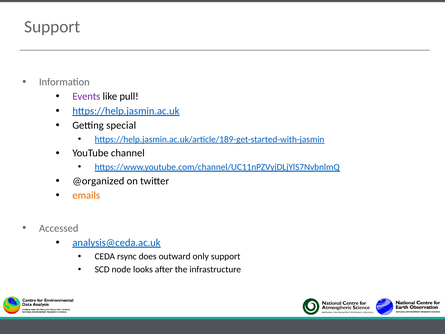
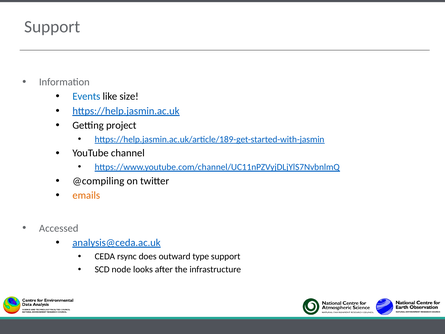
Events colour: purple -> blue
pull: pull -> size
special: special -> project
@organized: @organized -> @compiling
only: only -> type
